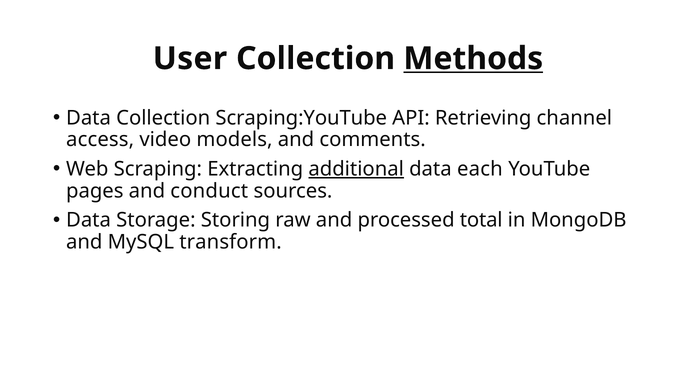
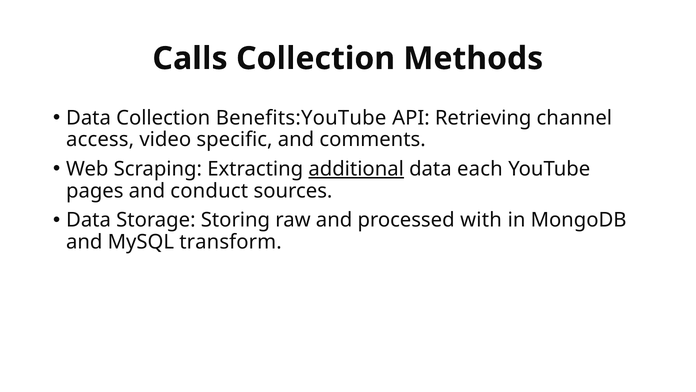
User: User -> Calls
Methods underline: present -> none
Scraping:YouTube: Scraping:YouTube -> Benefits:YouTube
models: models -> specific
total: total -> with
